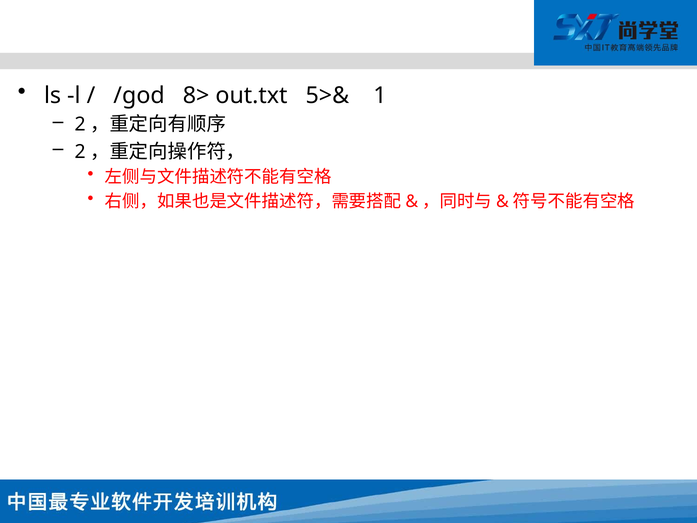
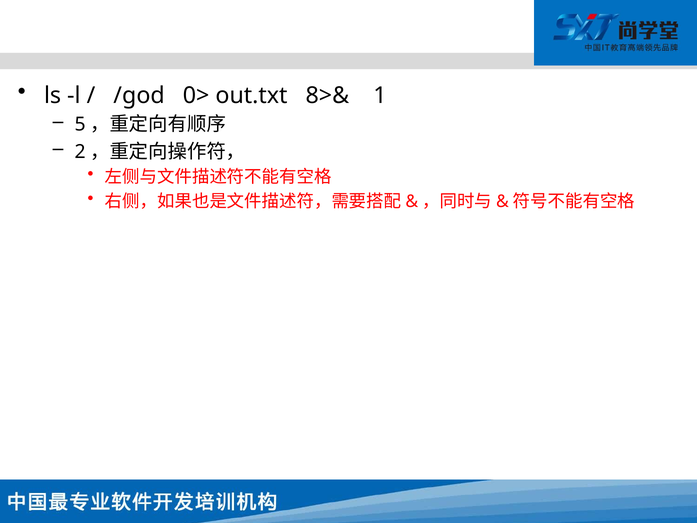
8>: 8> -> 0>
5>&: 5>& -> 8>&
2 at (80, 124): 2 -> 5
